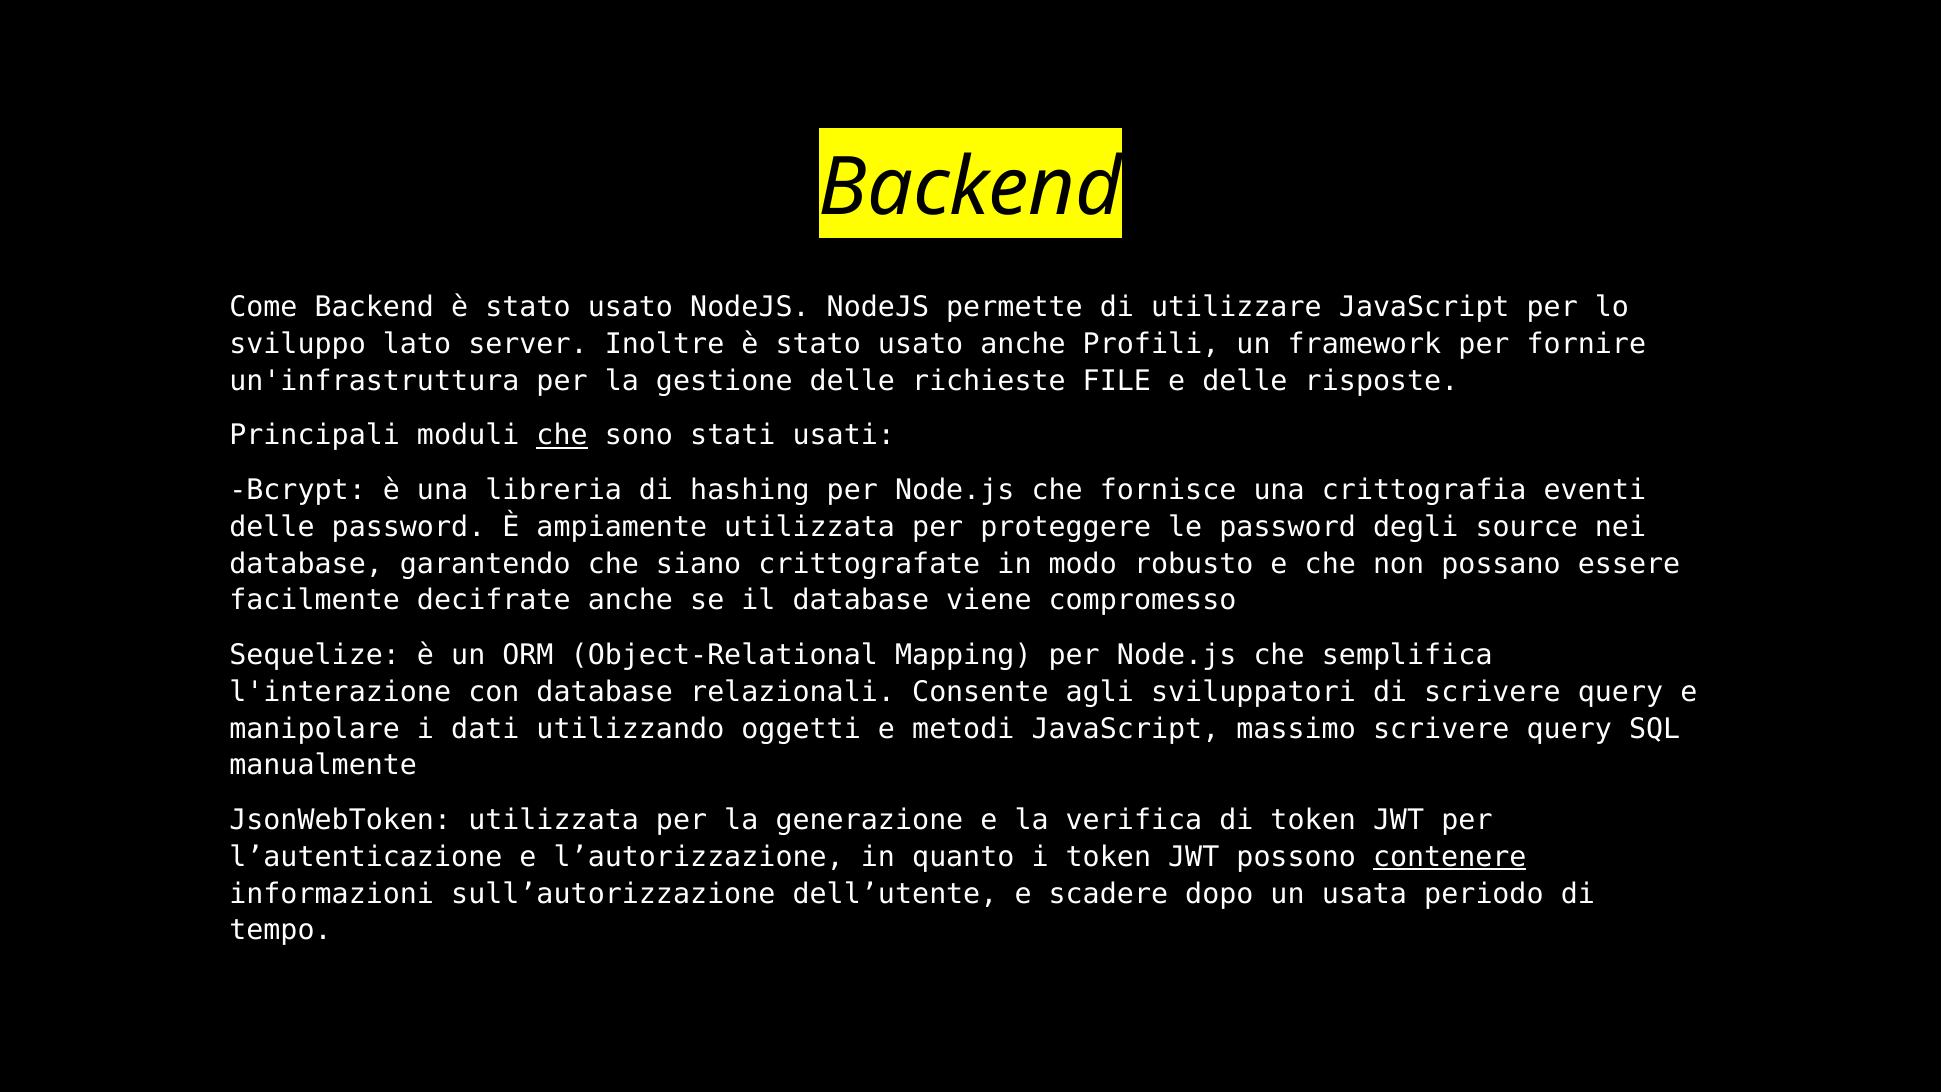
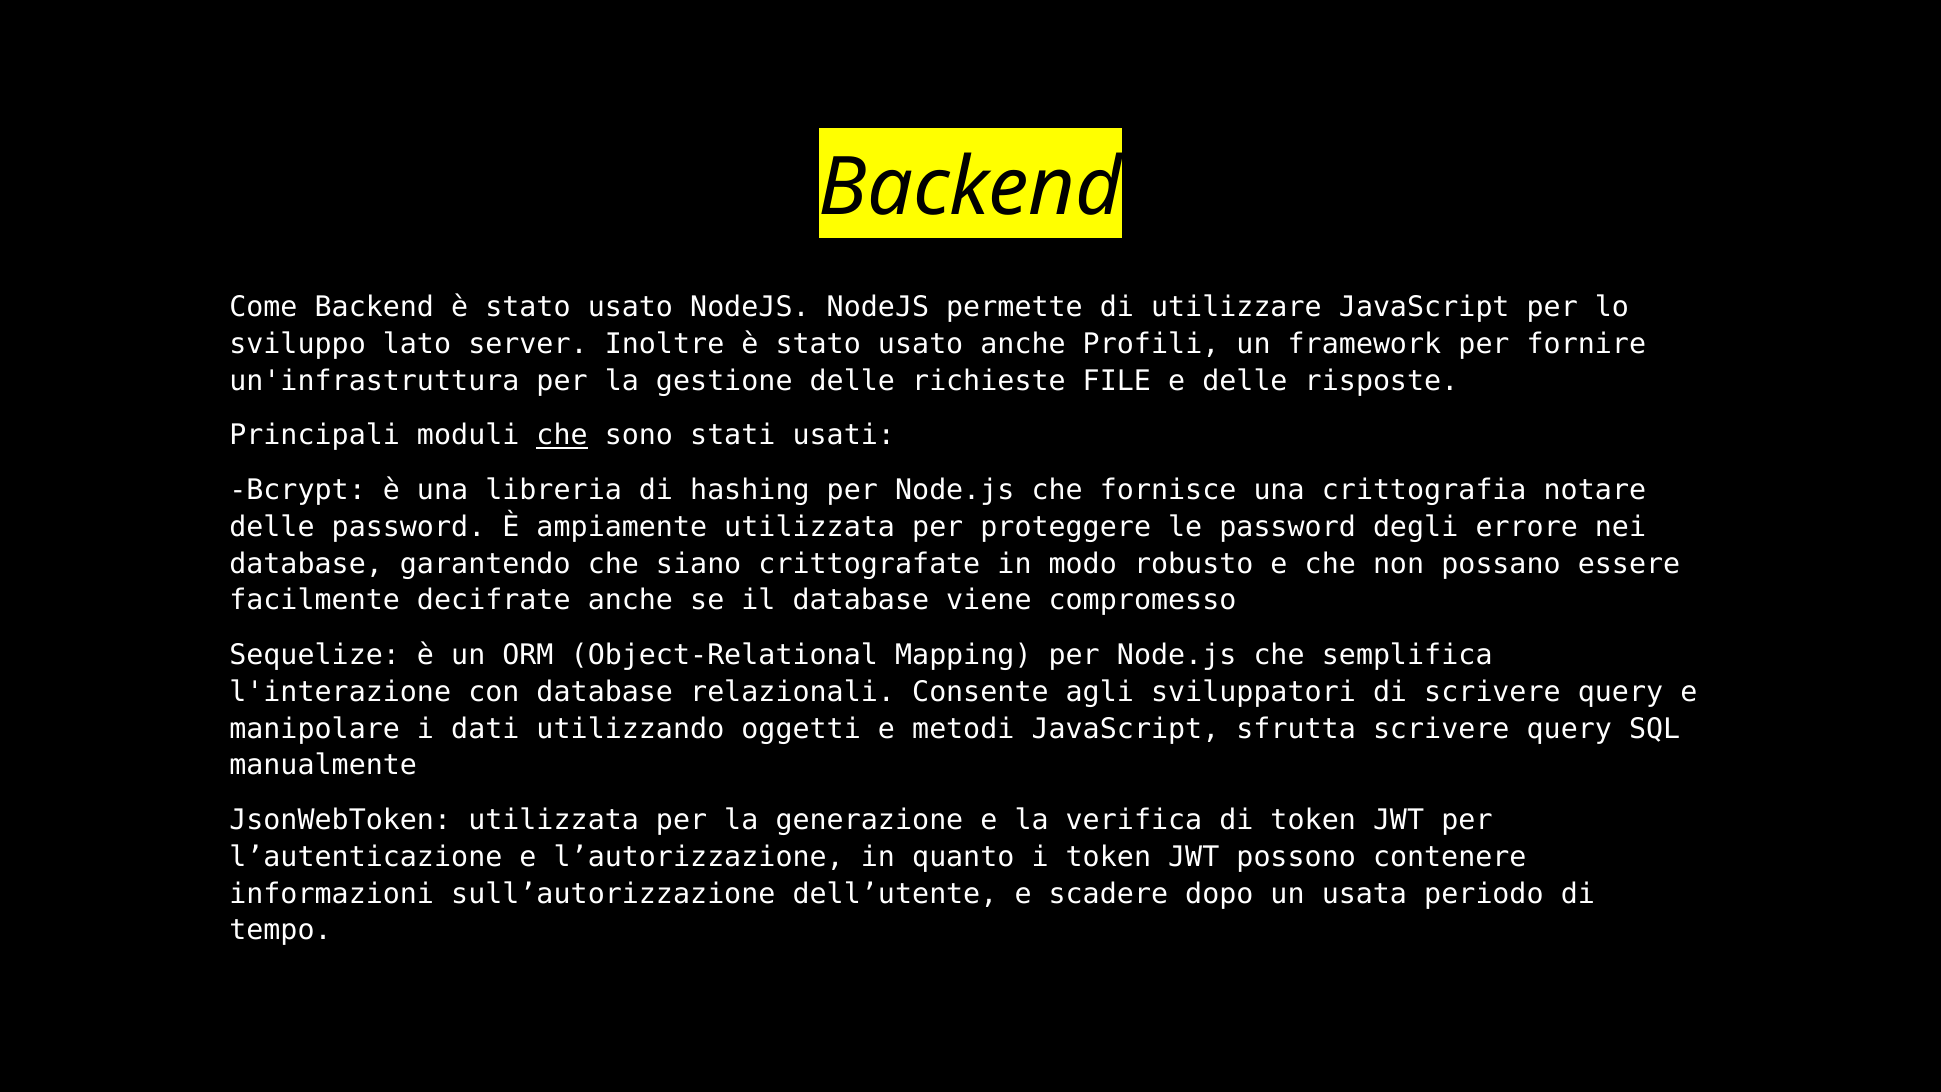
eventi: eventi -> notare
source: source -> errore
massimo: massimo -> sfrutta
contenere underline: present -> none
